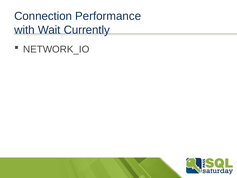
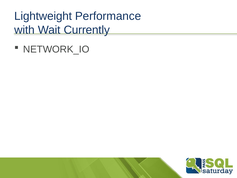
Connection: Connection -> Lightweight
